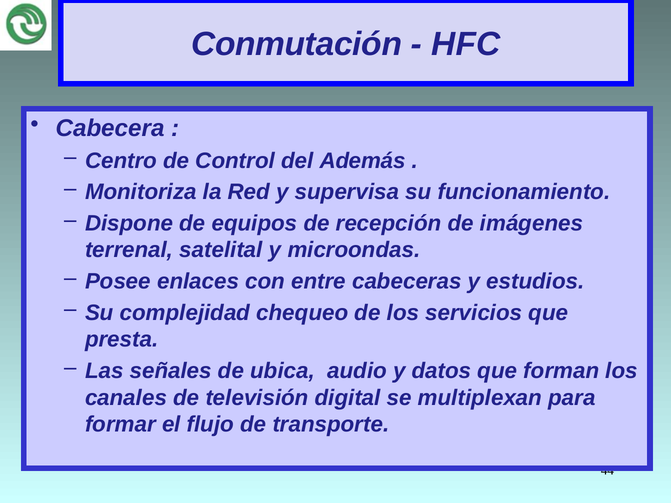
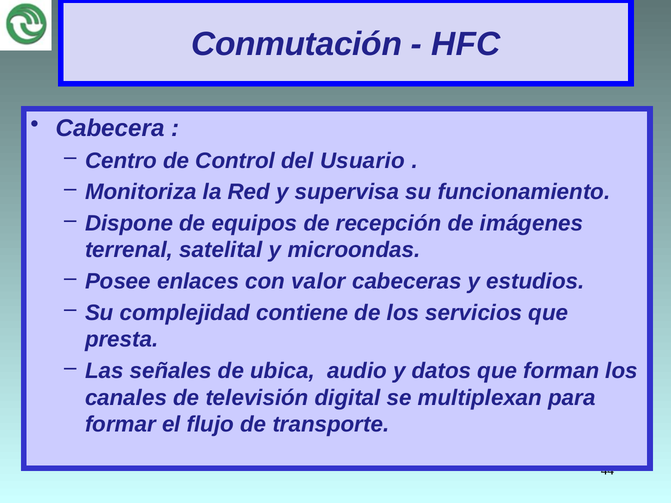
Además: Además -> Usuario
entre: entre -> valor
chequeo: chequeo -> contiene
